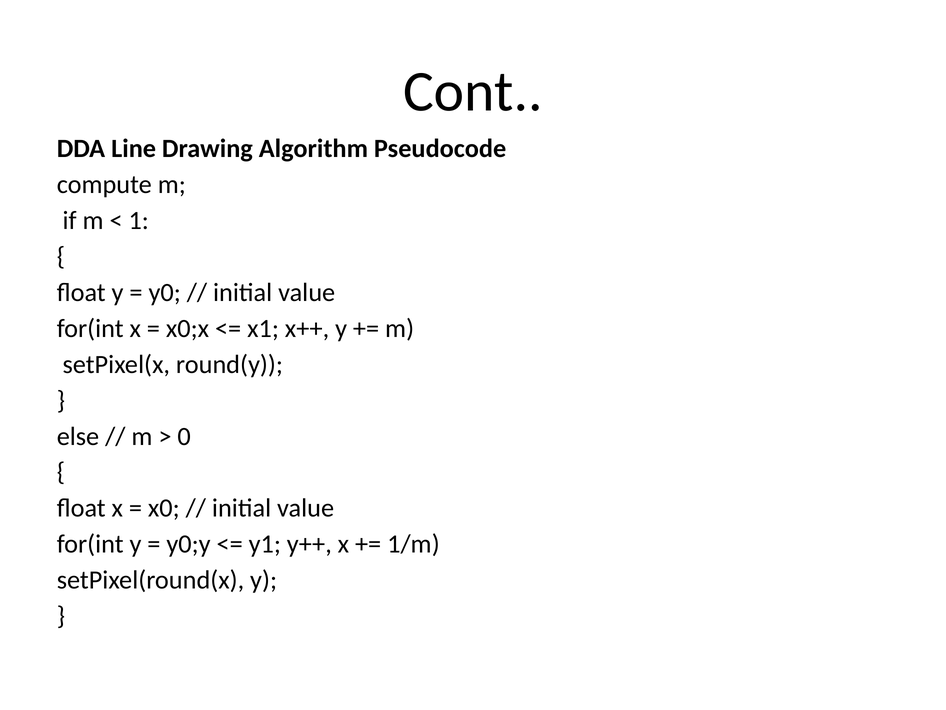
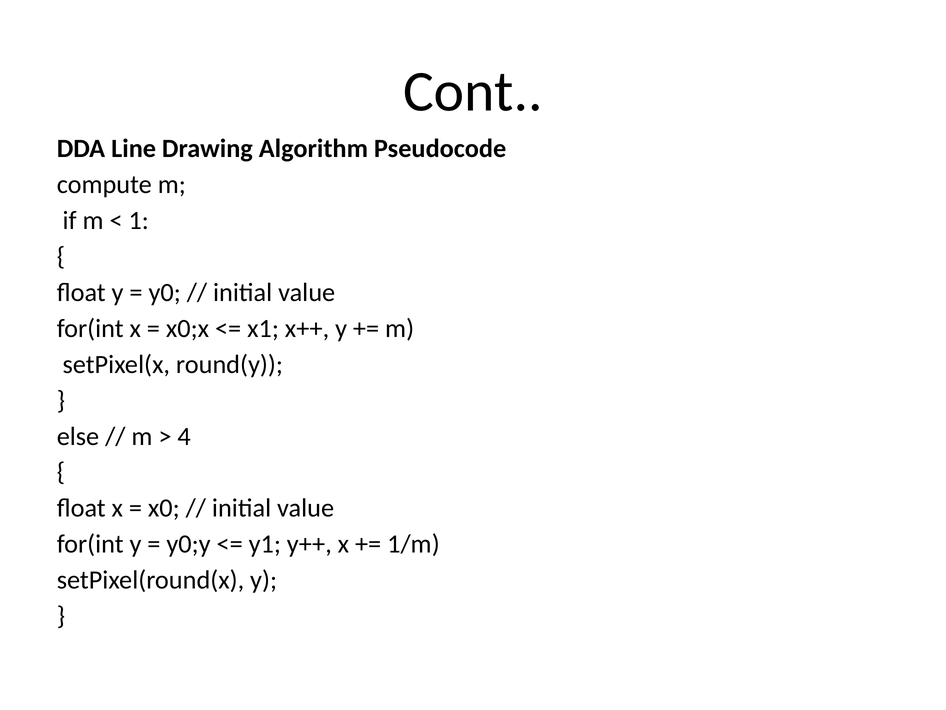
0: 0 -> 4
